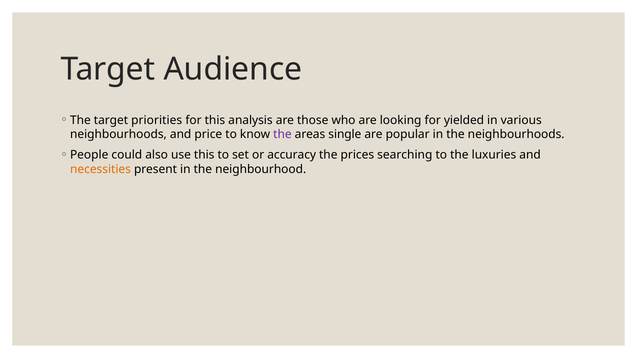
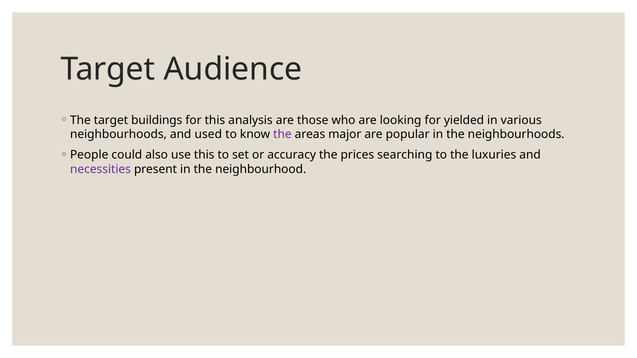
priorities: priorities -> buildings
price: price -> used
single: single -> major
necessities colour: orange -> purple
